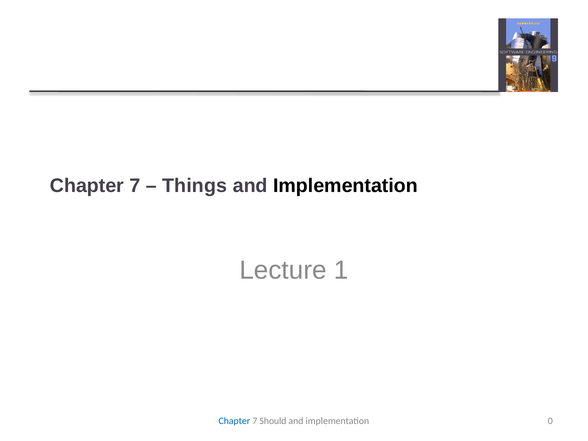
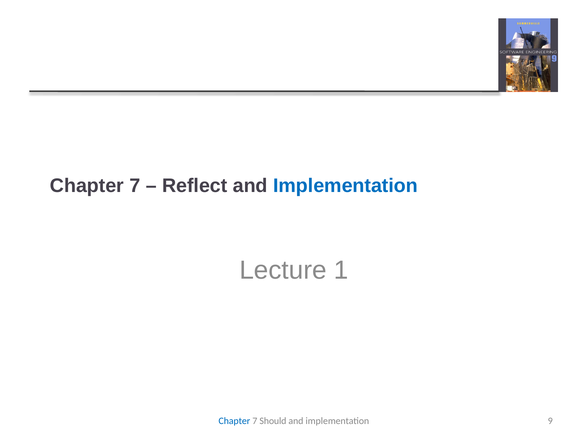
Things: Things -> Reflect
Implementation at (345, 186) colour: black -> blue
0: 0 -> 9
